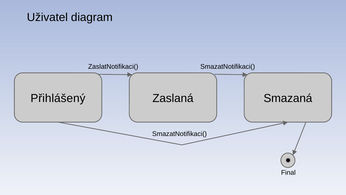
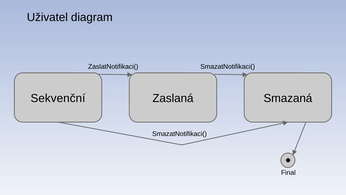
Přihlášený: Přihlášený -> Sekvenční
